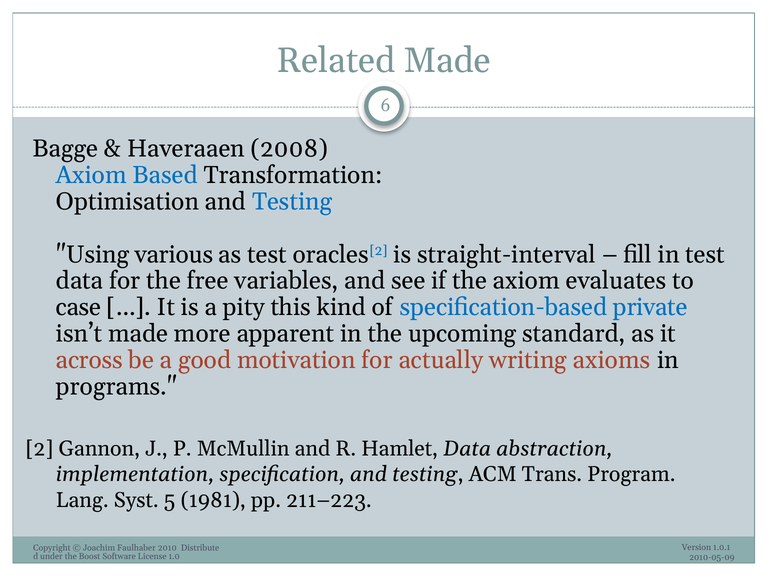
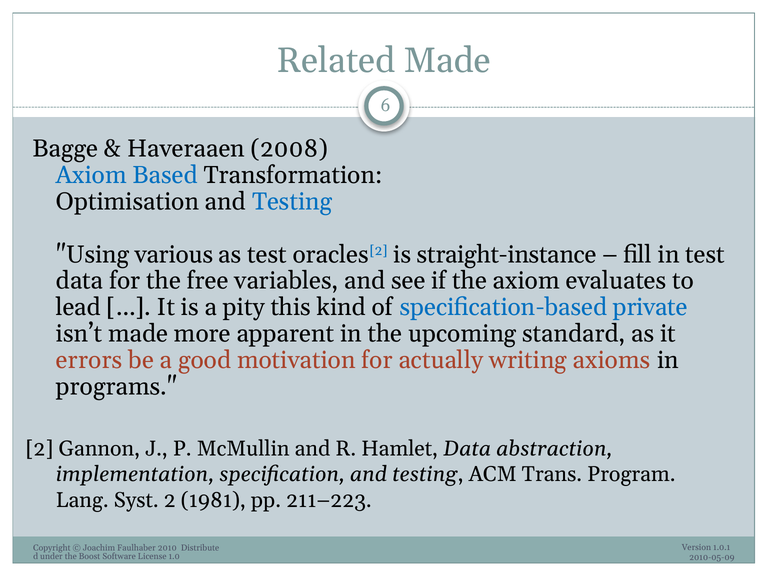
straight-interval: straight-interval -> straight-instance
case: case -> lead
across: across -> errors
Syst 5: 5 -> 2
